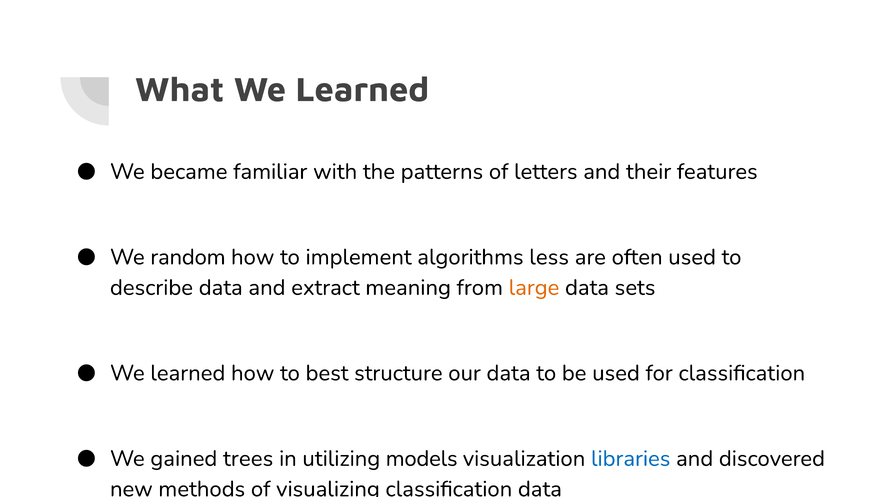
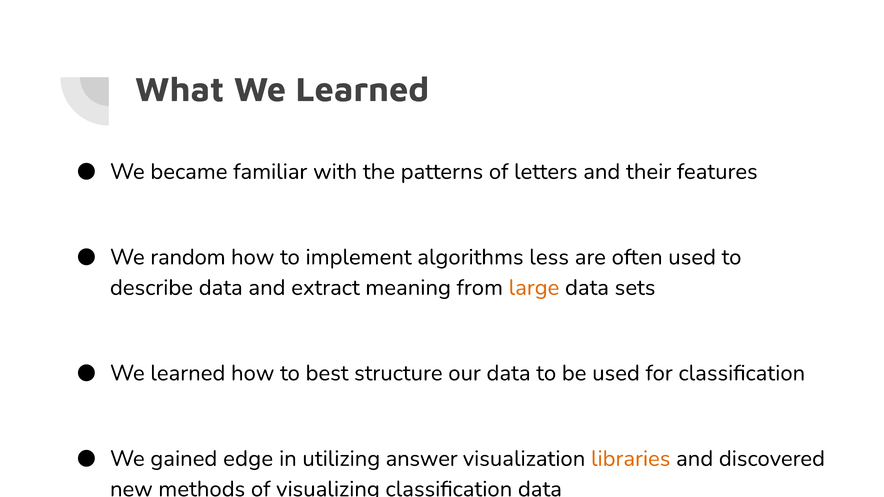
trees: trees -> edge
models: models -> answer
libraries colour: blue -> orange
